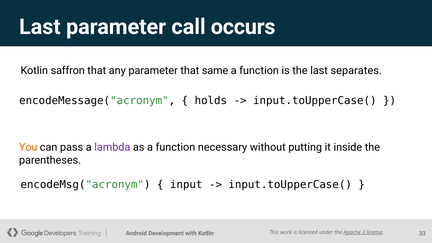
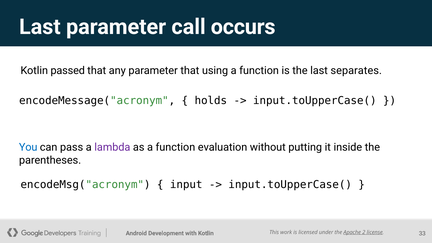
saffron: saffron -> passed
same: same -> using
You colour: orange -> blue
necessary: necessary -> evaluation
